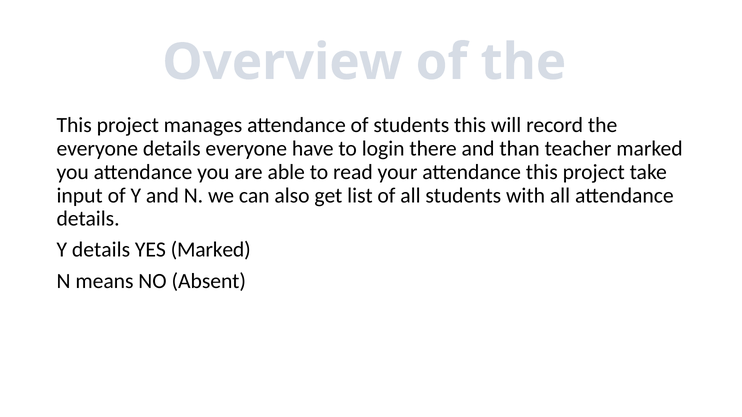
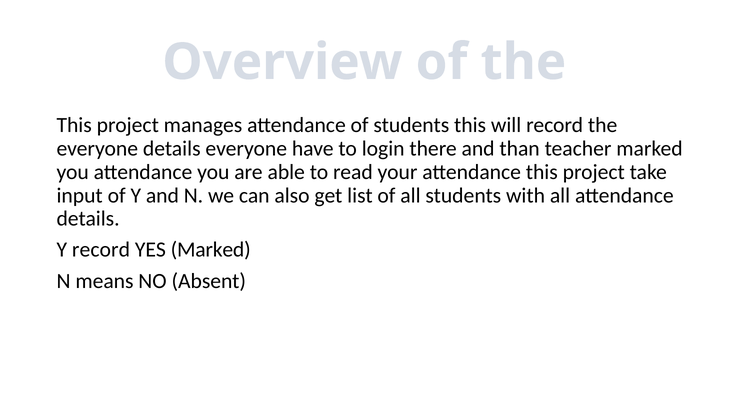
Y details: details -> record
